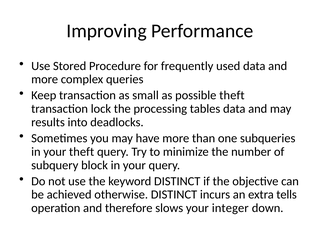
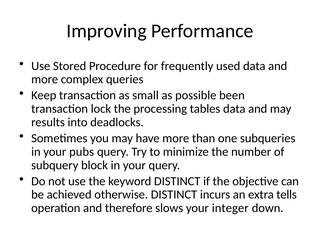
possible theft: theft -> been
your theft: theft -> pubs
